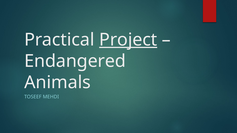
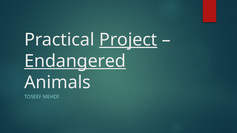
Endangered underline: none -> present
